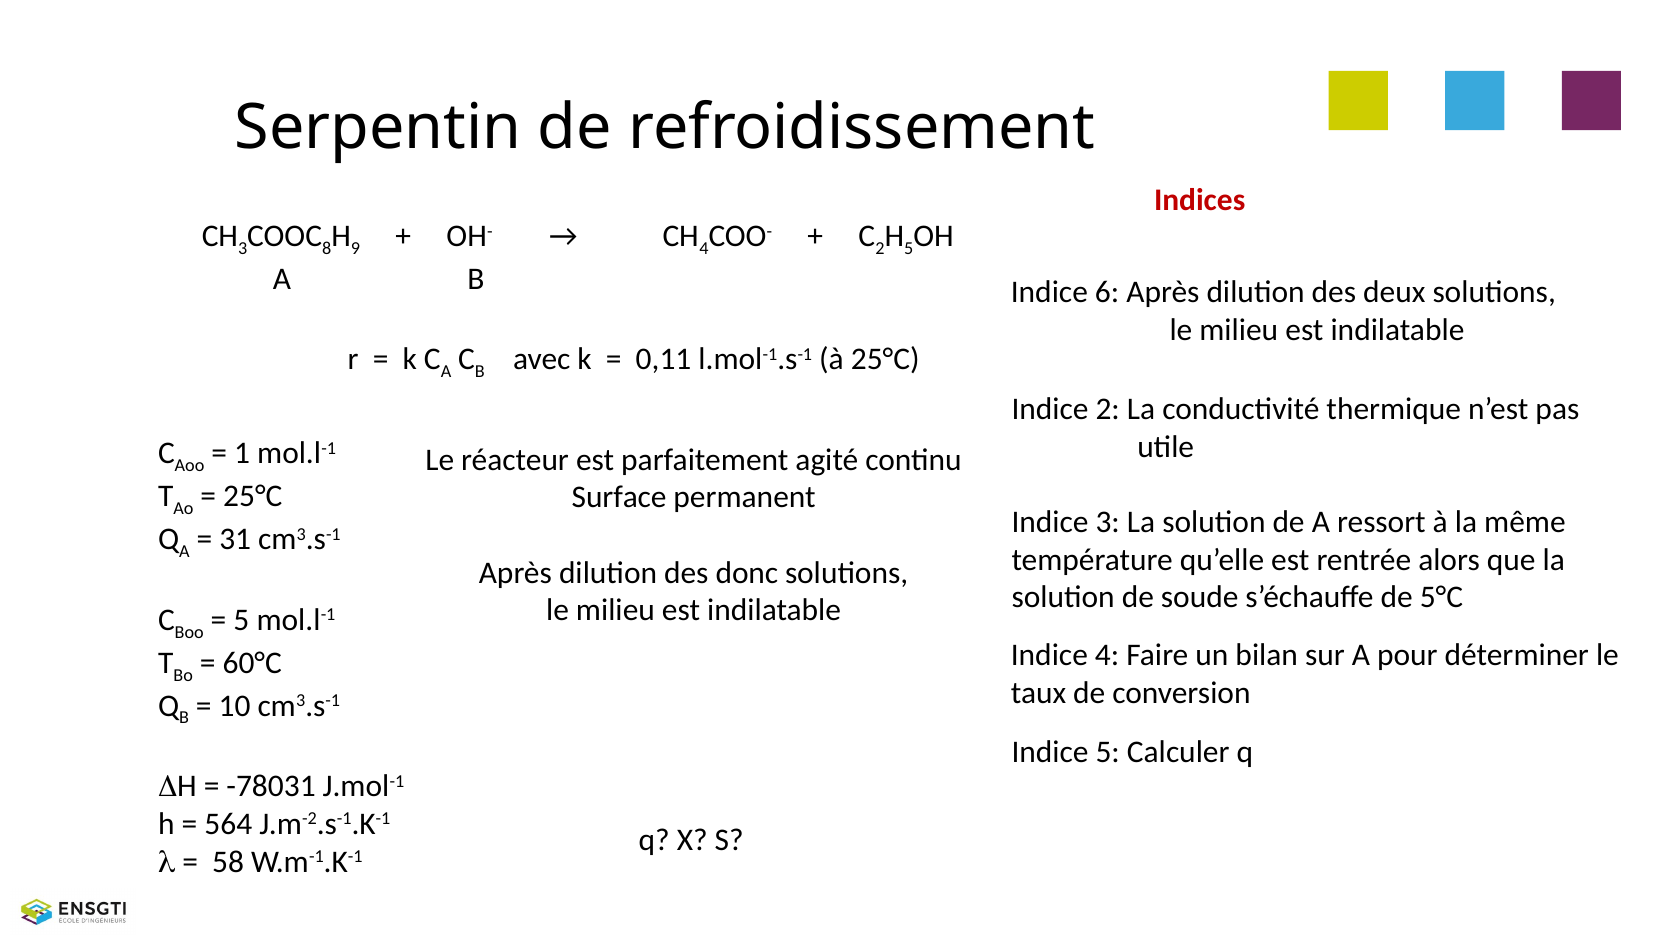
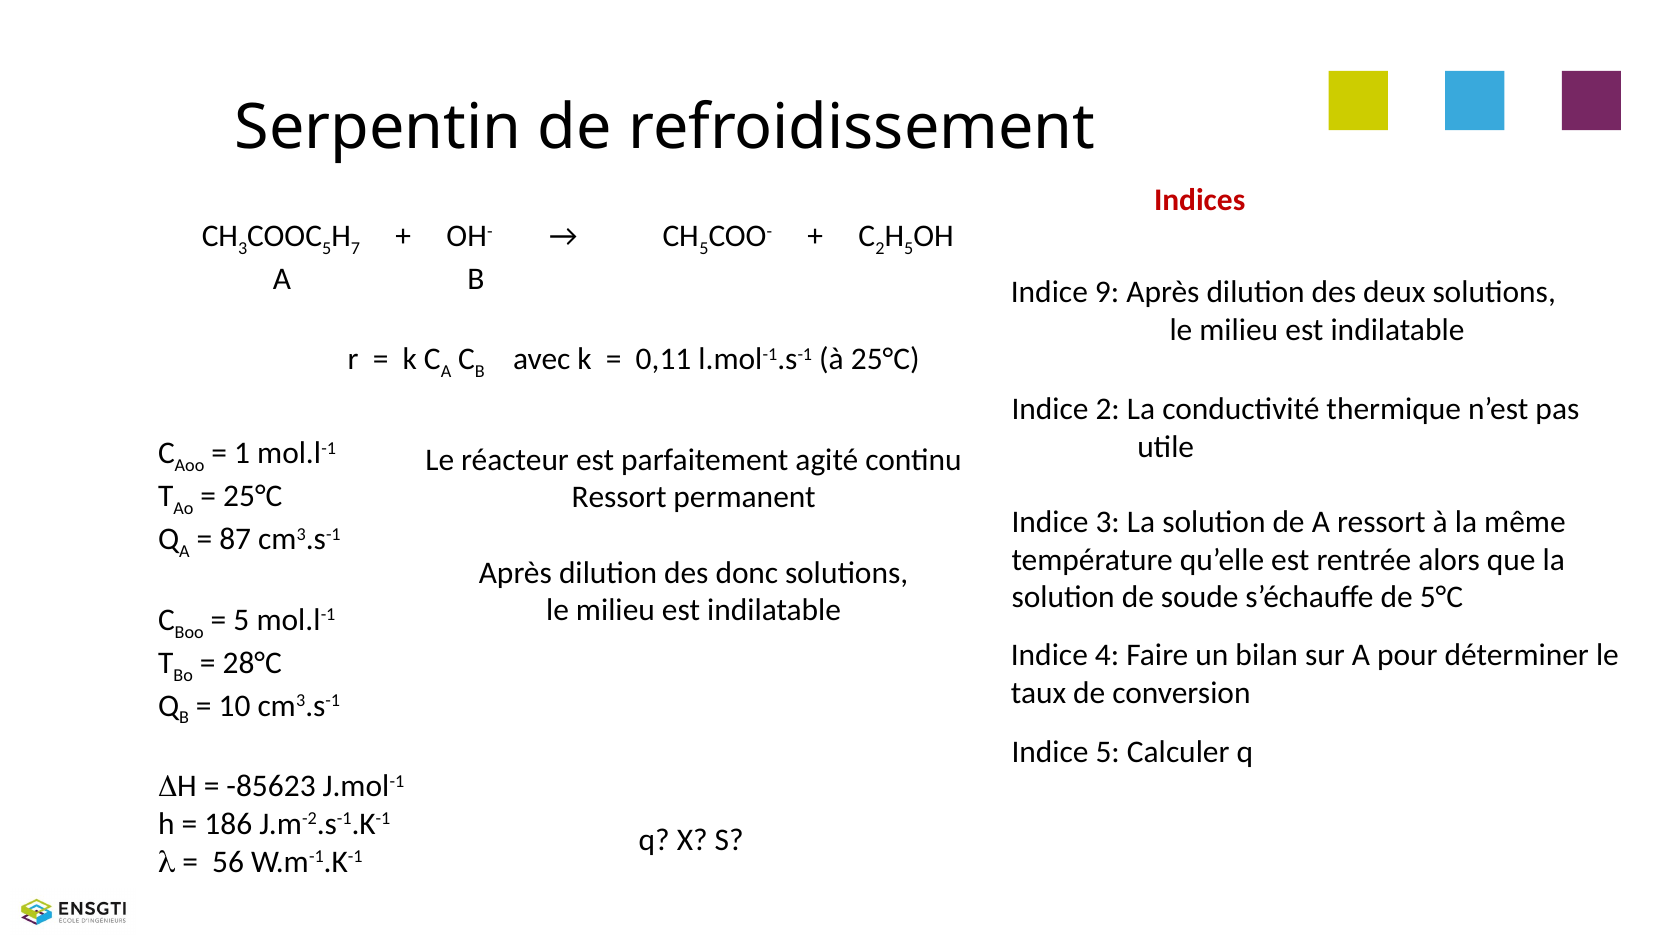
8 at (327, 249): 8 -> 5
9: 9 -> 7
4 at (704, 249): 4 -> 5
6: 6 -> 9
Surface at (619, 498): Surface -> Ressort
31: 31 -> 87
60°C: 60°C -> 28°C
-78031: -78031 -> -85623
564: 564 -> 186
58: 58 -> 56
